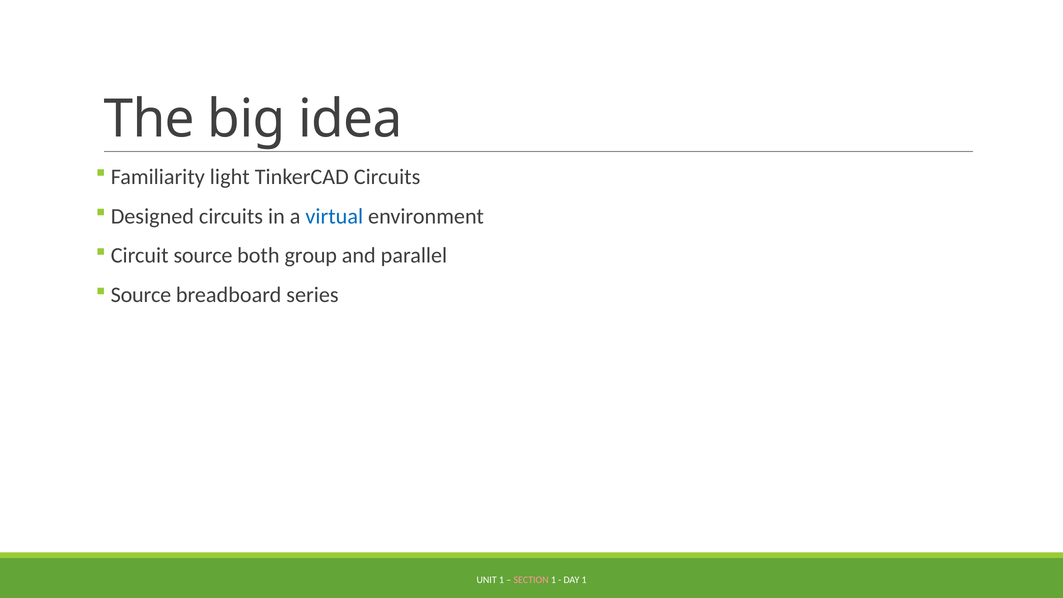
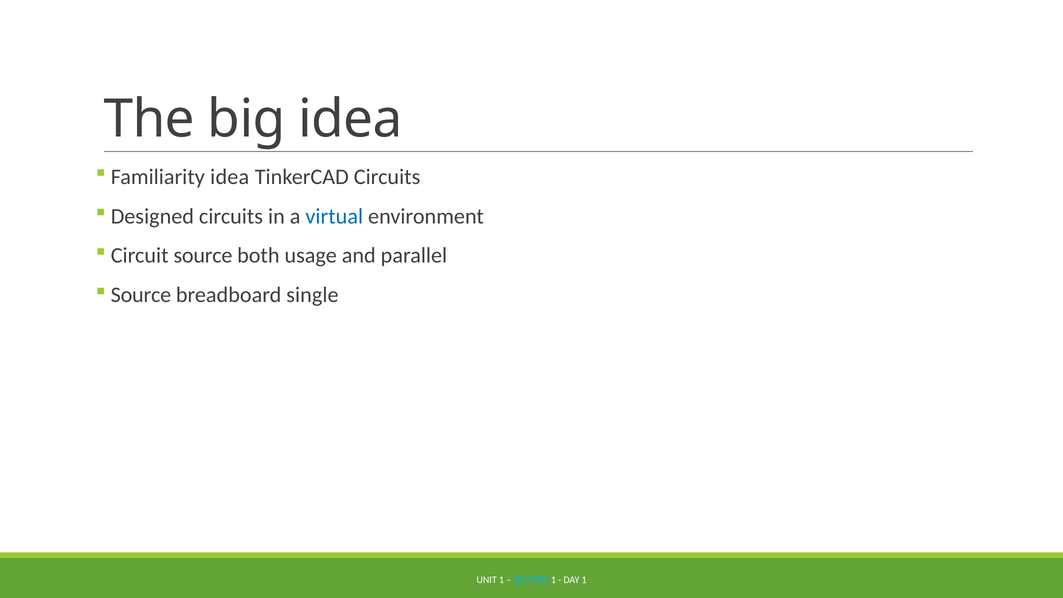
Familiarity light: light -> idea
group: group -> usage
series: series -> single
SECTION colour: pink -> light blue
